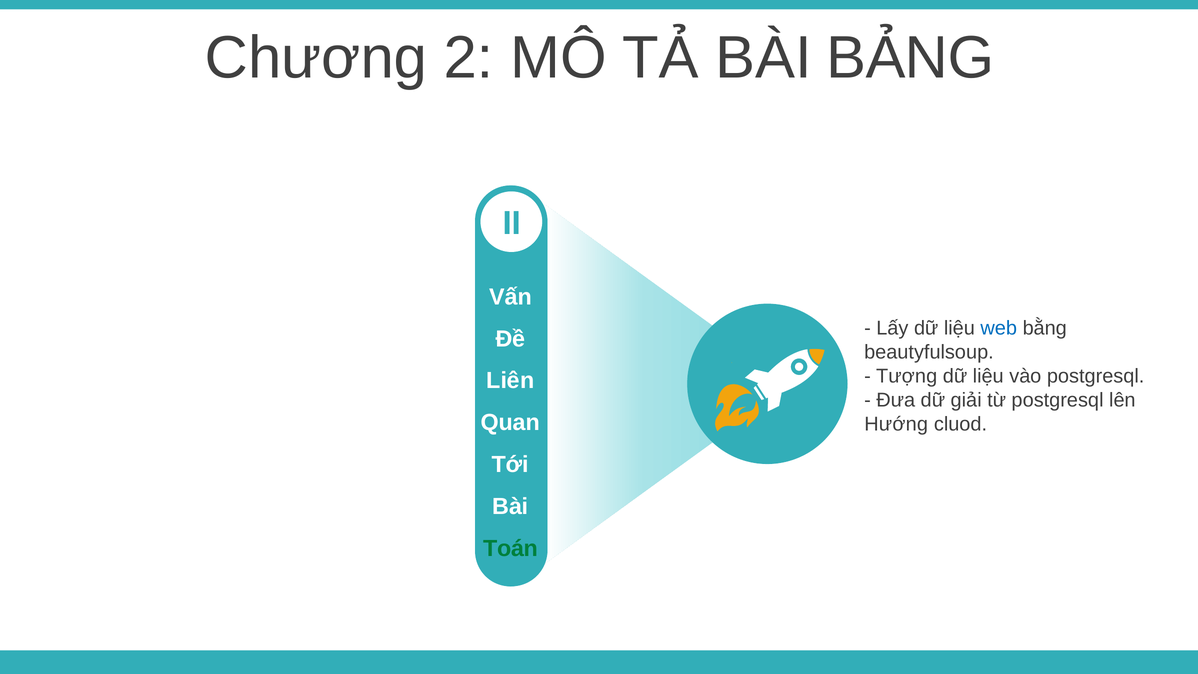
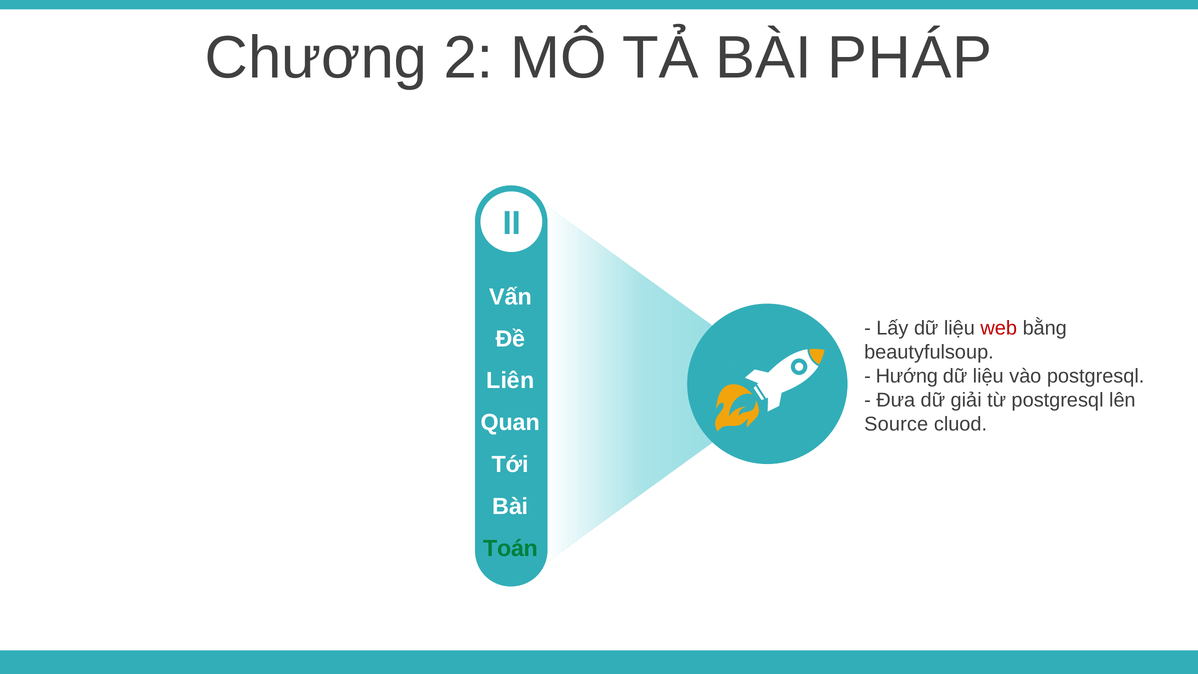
BẢNG: BẢNG -> PHÁP
web colour: blue -> red
Tượng: Tượng -> Hướng
Hướng: Hướng -> Source
